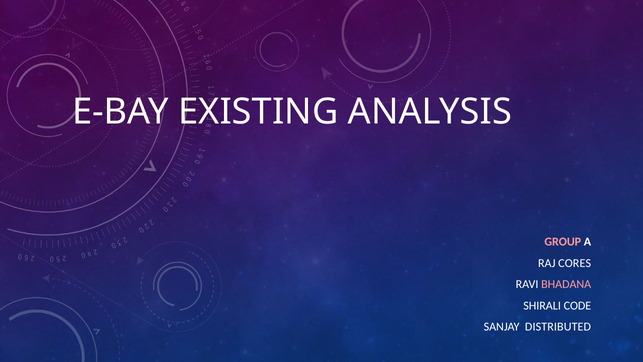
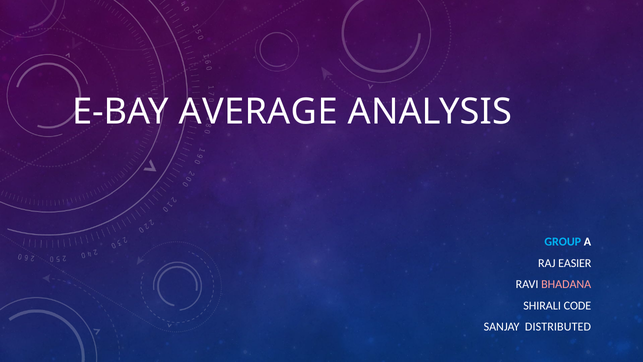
EXISTING: EXISTING -> AVERAGE
GROUP colour: pink -> light blue
CORES: CORES -> EASIER
